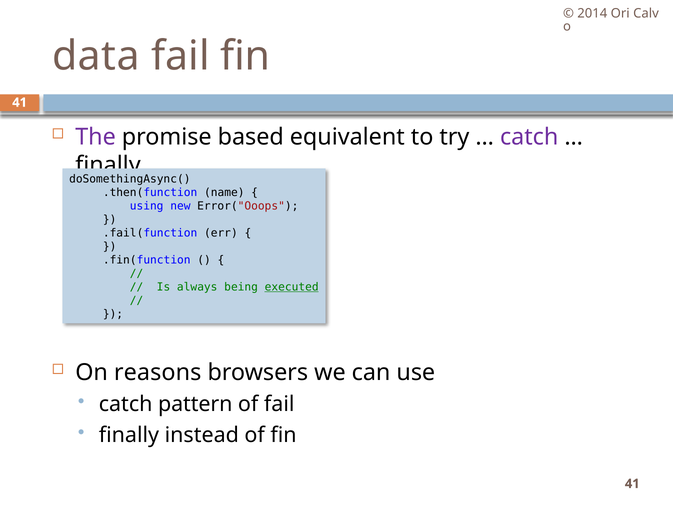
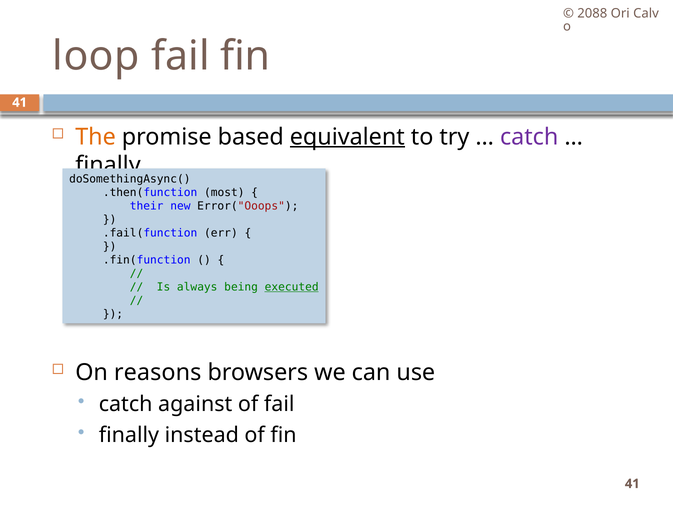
2014: 2014 -> 2088
data: data -> loop
The colour: purple -> orange
equivalent underline: none -> present
name: name -> most
using: using -> their
pattern: pattern -> against
